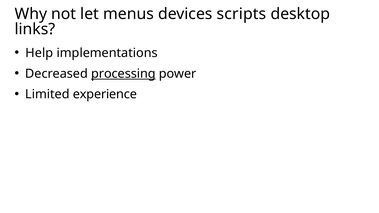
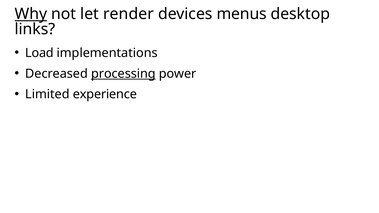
Why underline: none -> present
menus: menus -> render
scripts: scripts -> menus
Help: Help -> Load
